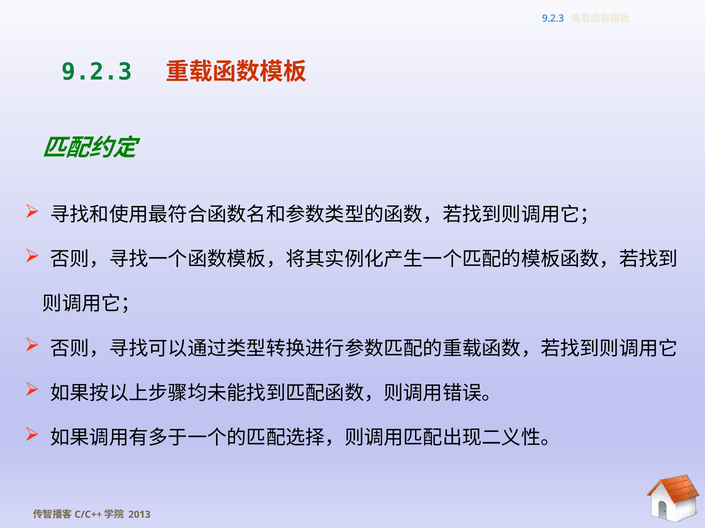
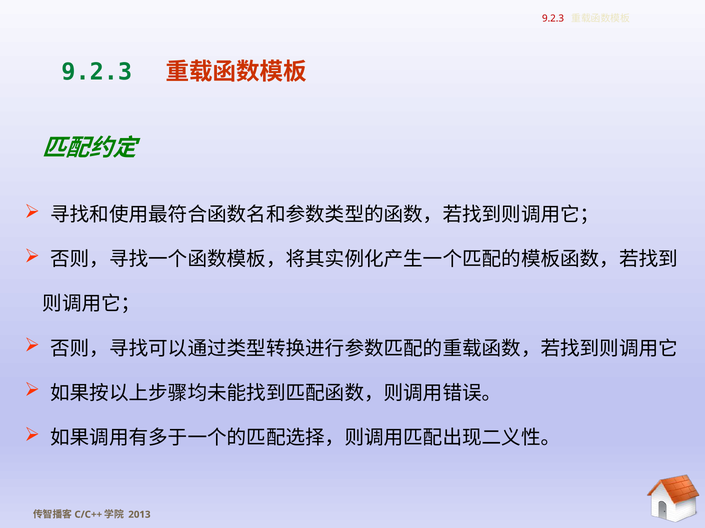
9.2.3 at (553, 18) colour: blue -> red
